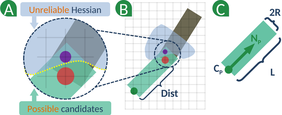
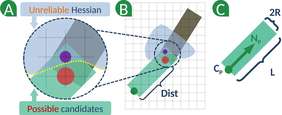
Possible colour: orange -> red
